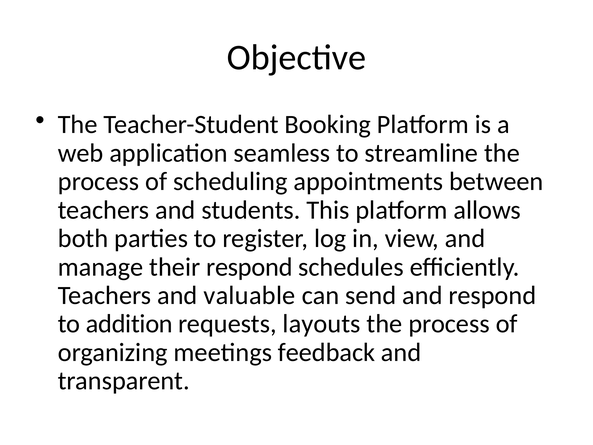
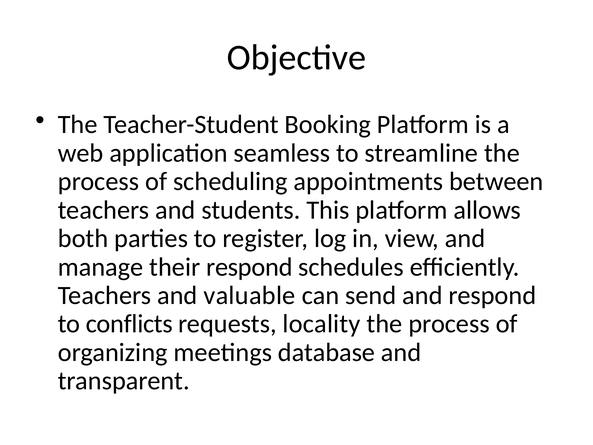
addition: addition -> conflicts
layouts: layouts -> locality
feedback: feedback -> database
